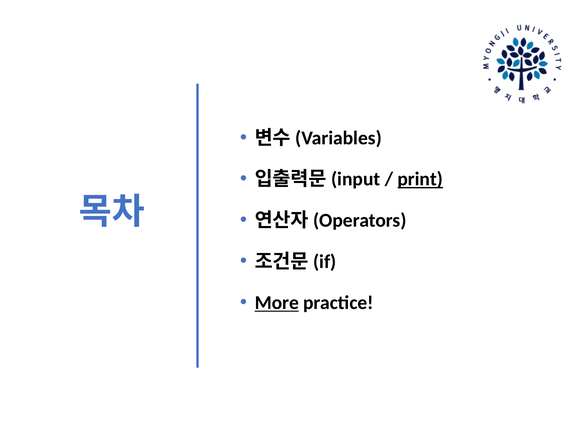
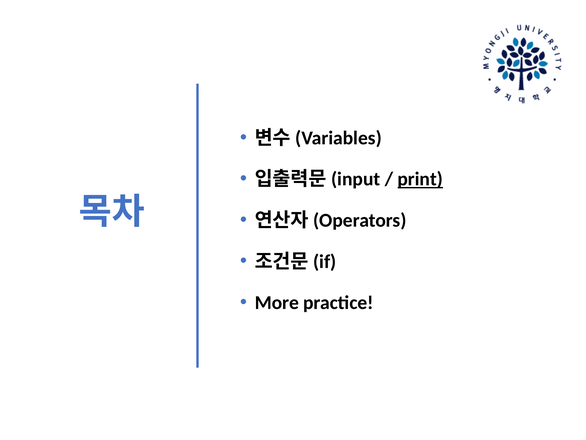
More underline: present -> none
